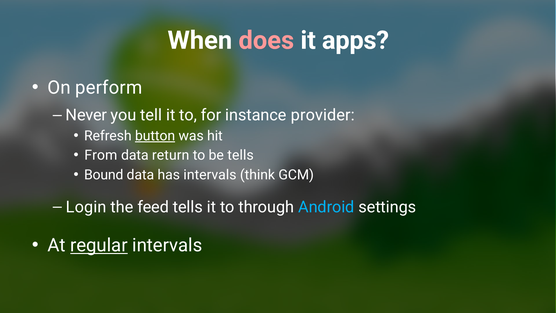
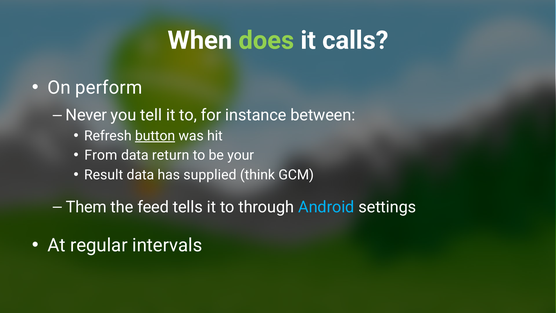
does colour: pink -> light green
apps: apps -> calls
provider: provider -> between
be tells: tells -> your
Bound: Bound -> Result
has intervals: intervals -> supplied
Login: Login -> Them
regular underline: present -> none
